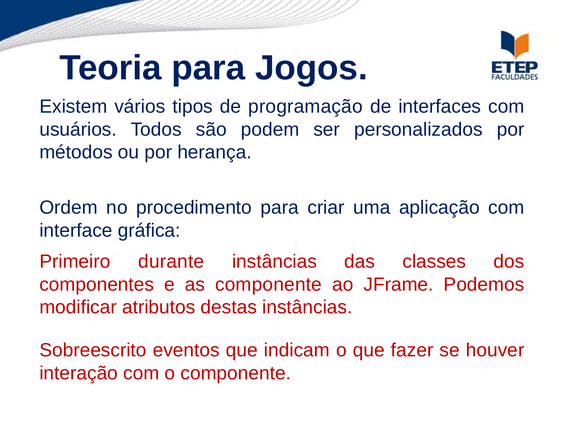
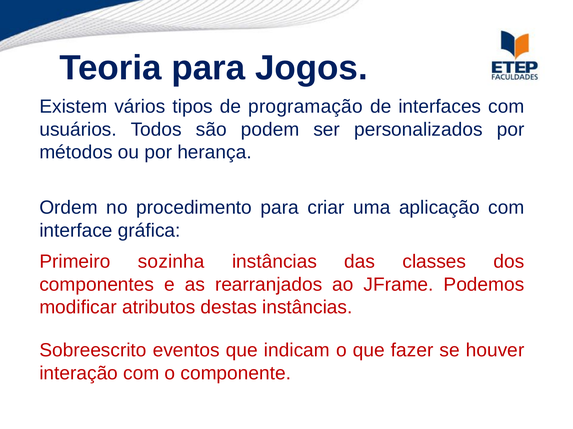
durante: durante -> sozinha
as componente: componente -> rearranjados
